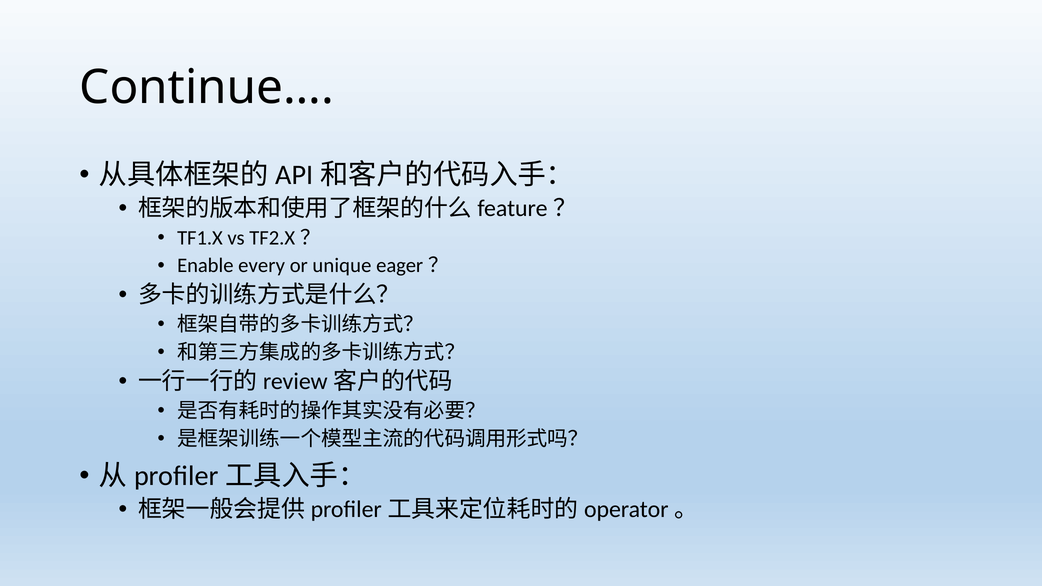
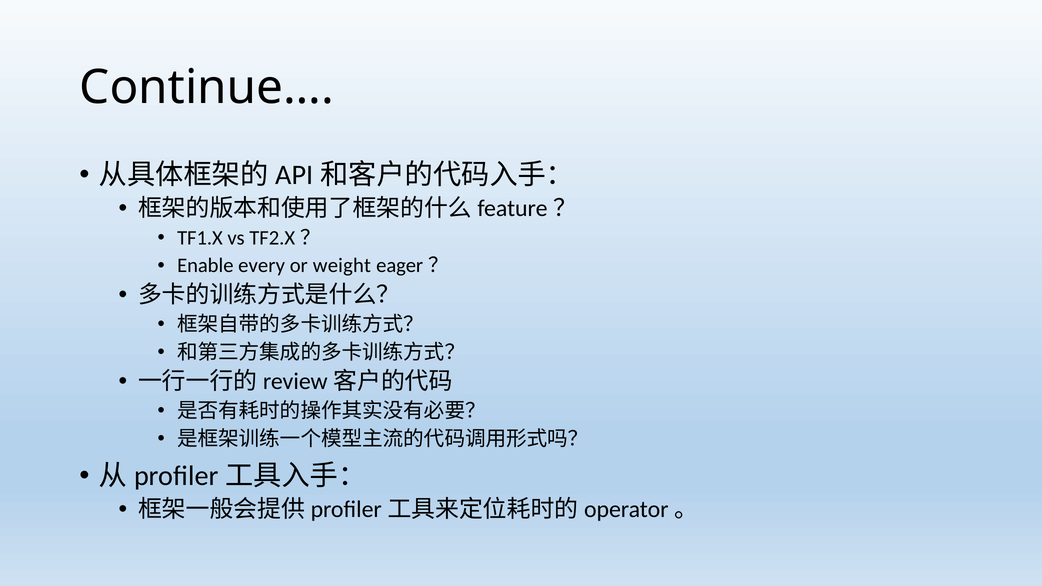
unique: unique -> weight
